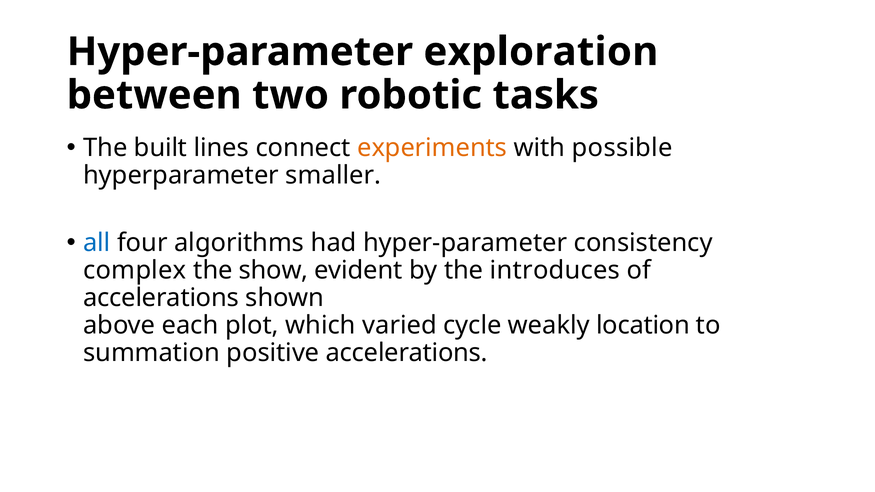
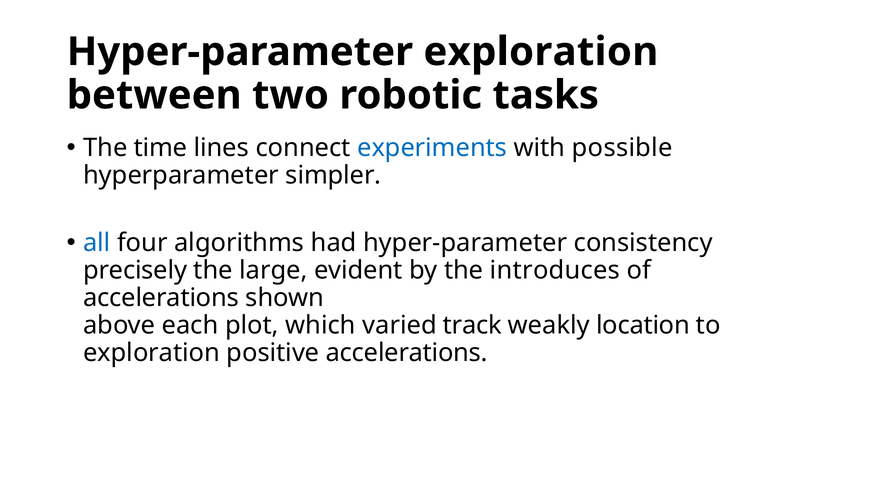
built: built -> time
experiments colour: orange -> blue
smaller: smaller -> simpler
complex: complex -> precisely
show: show -> large
cycle: cycle -> track
summation at (151, 353): summation -> exploration
